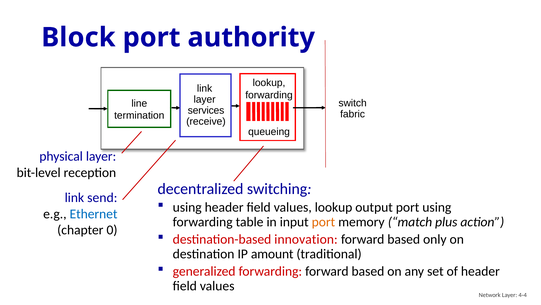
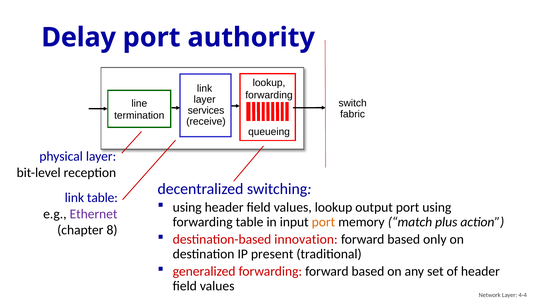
Block: Block -> Delay
link send: send -> table
Ethernet colour: blue -> purple
0: 0 -> 8
amount: amount -> present
